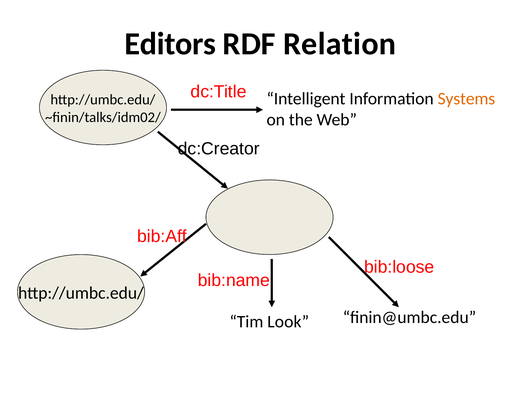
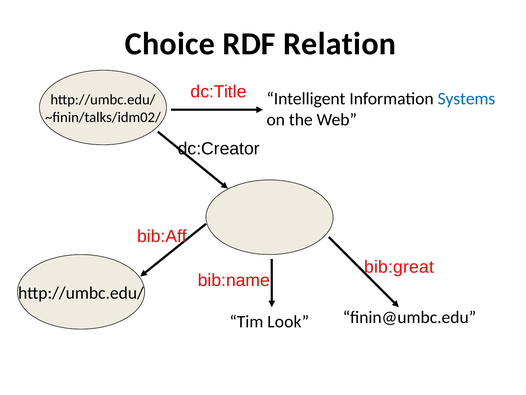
Editors: Editors -> Choice
Systems colour: orange -> blue
bib:loose: bib:loose -> bib:great
